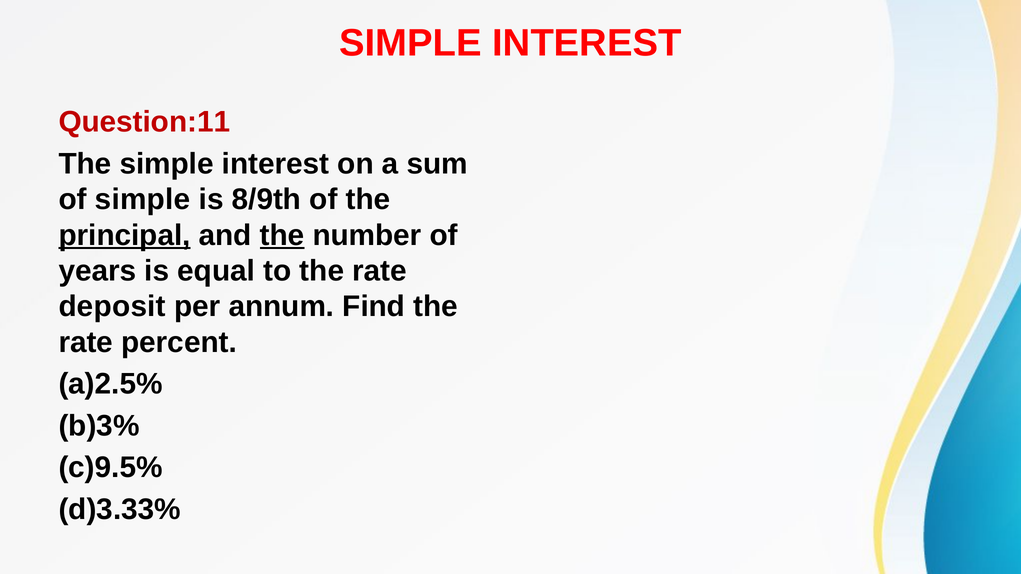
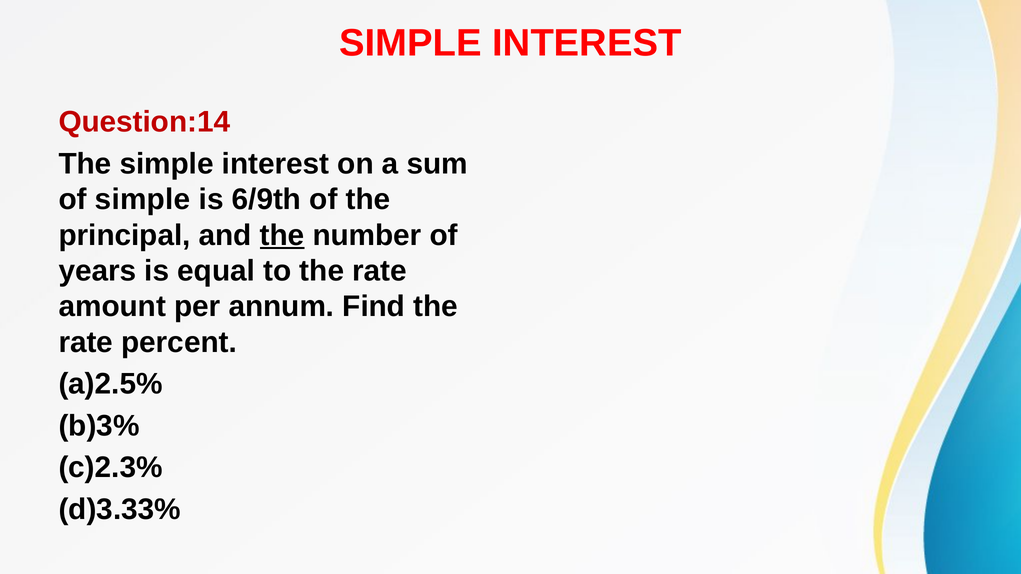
Question:11: Question:11 -> Question:14
8/9th: 8/9th -> 6/9th
principal underline: present -> none
deposit: deposit -> amount
c)9.5%: c)9.5% -> c)2.3%
